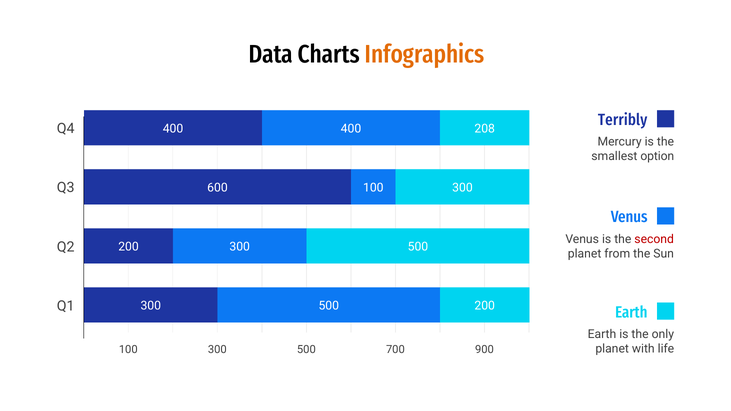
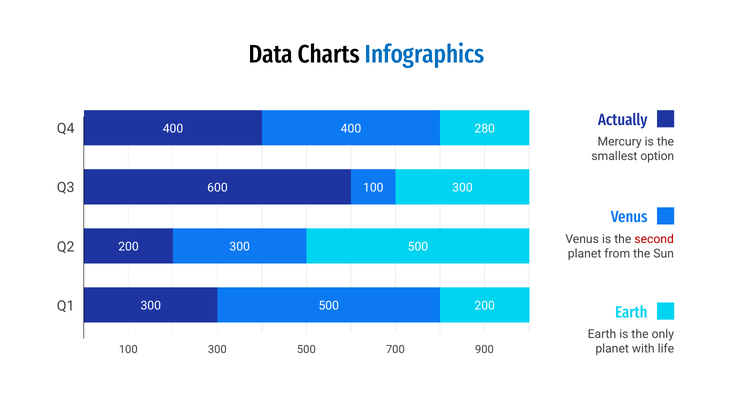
Infographics colour: orange -> blue
Terribly: Terribly -> Actually
208: 208 -> 280
